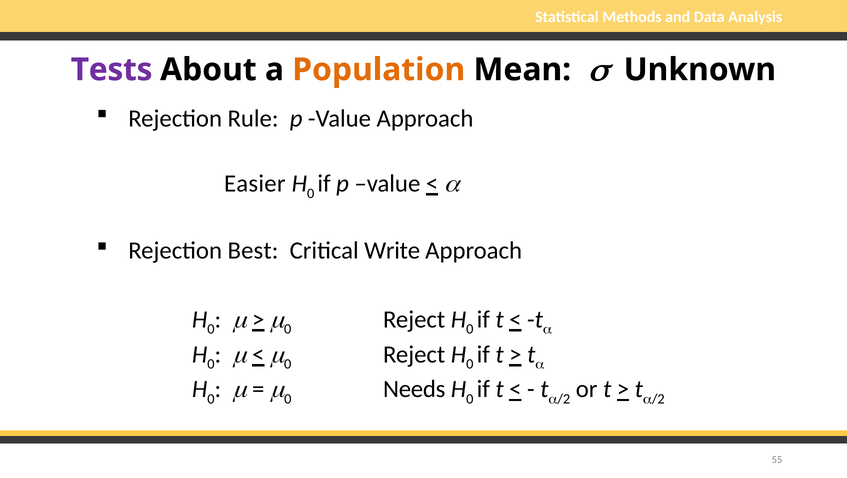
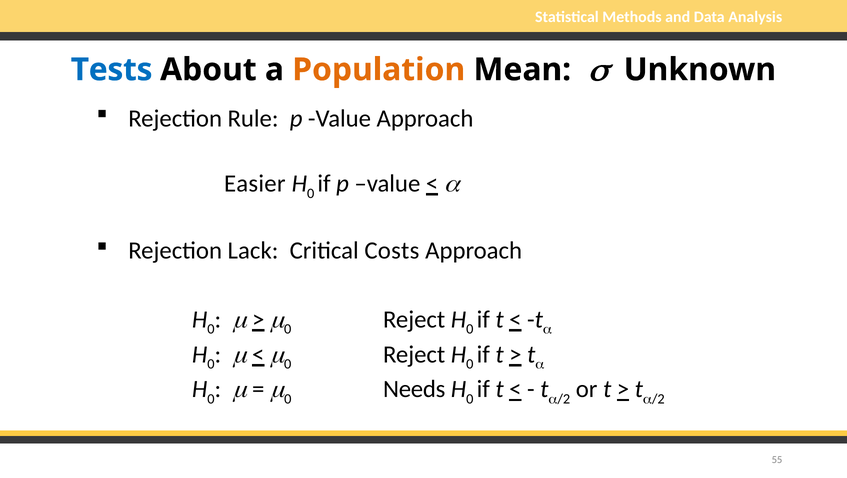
Tests colour: purple -> blue
Best: Best -> Lack
Write: Write -> Costs
